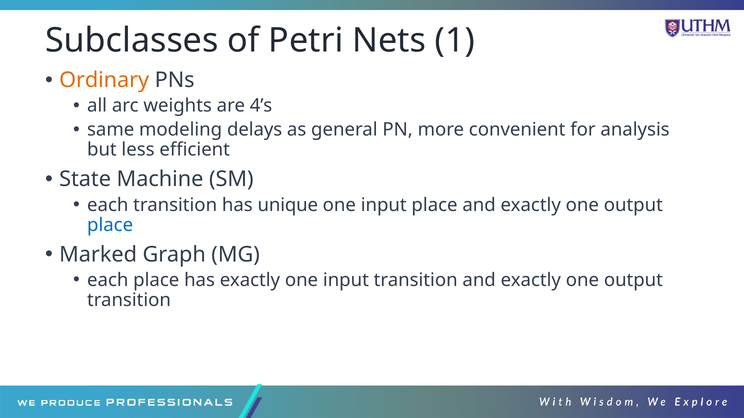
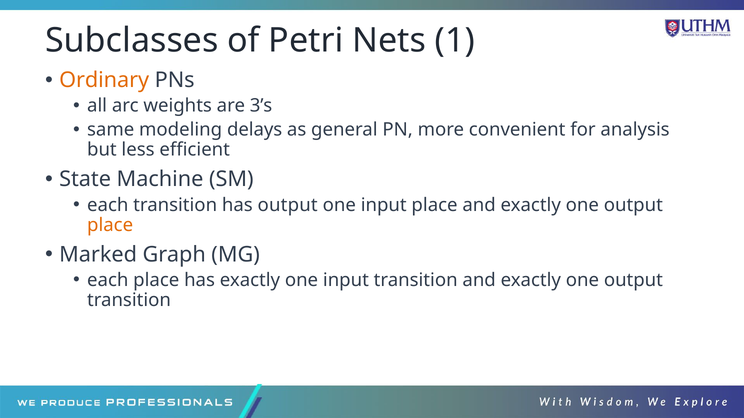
4’s: 4’s -> 3’s
has unique: unique -> output
place at (110, 225) colour: blue -> orange
